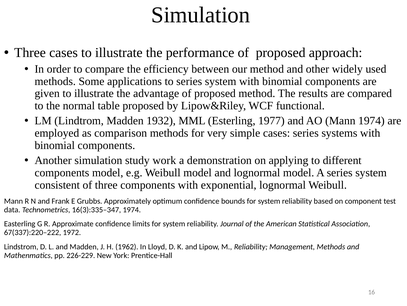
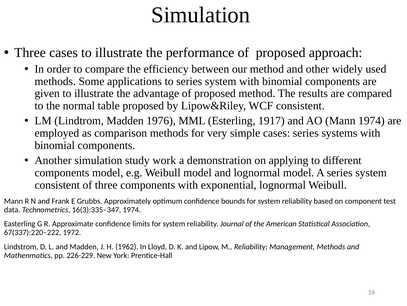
WCF functional: functional -> consistent
1932: 1932 -> 1976
1977: 1977 -> 1917
